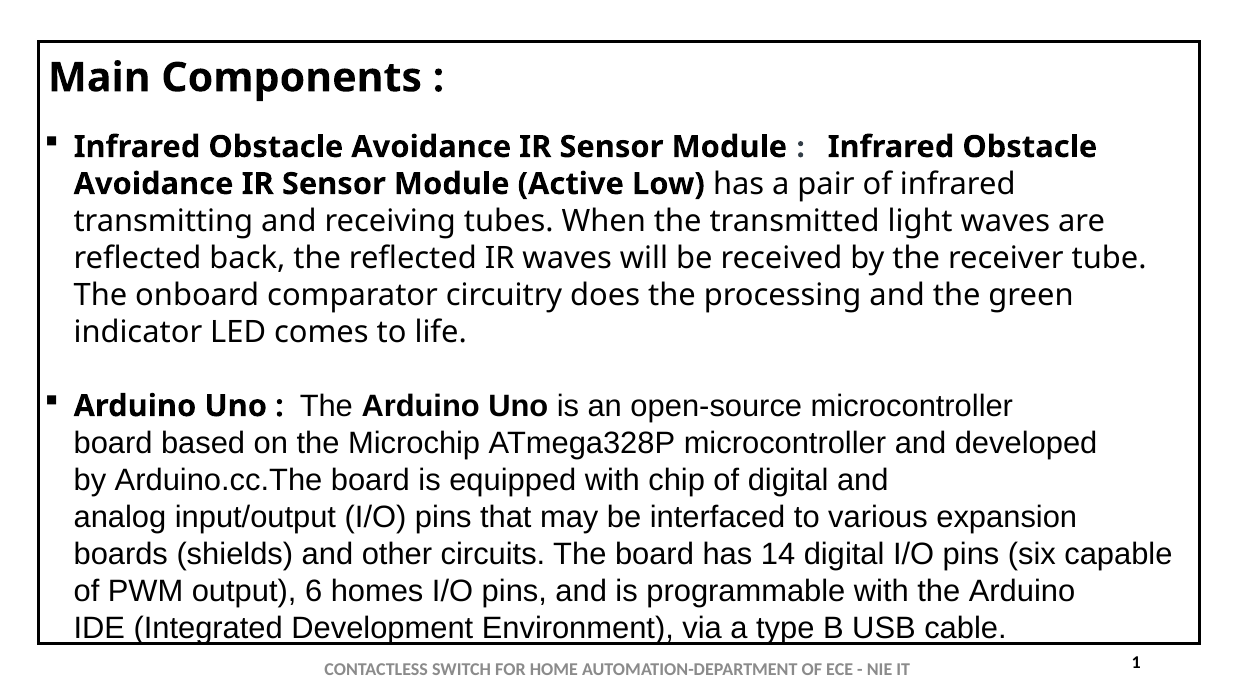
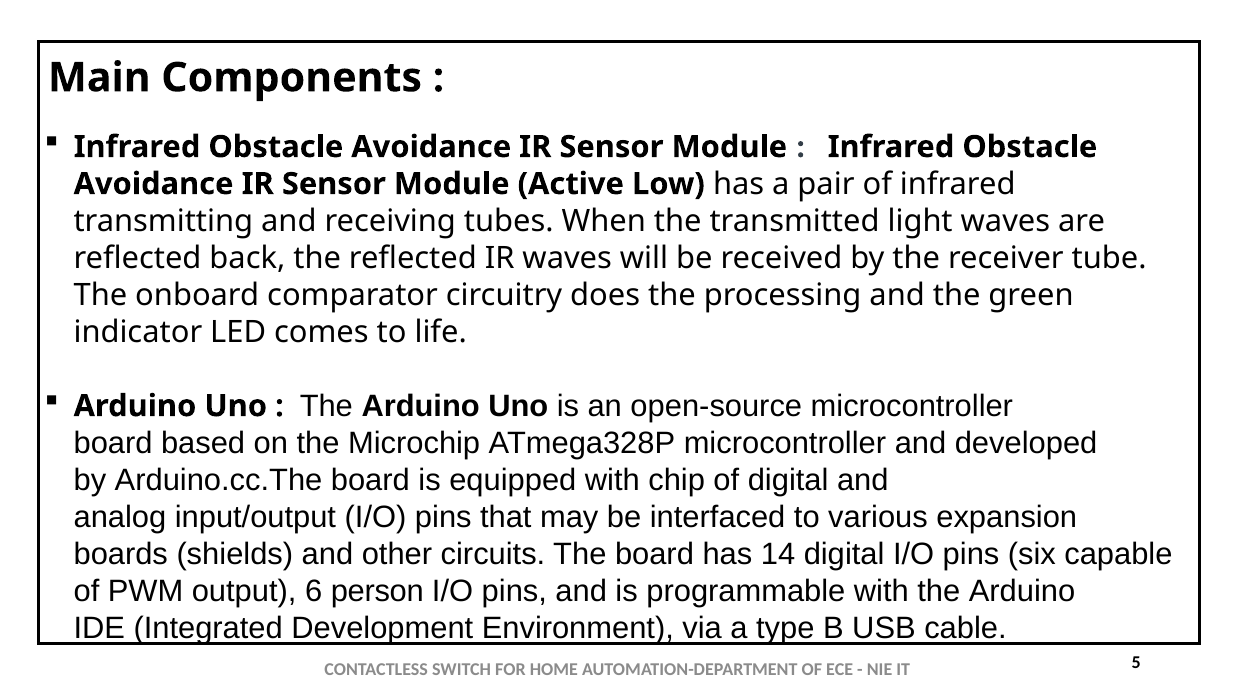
homes: homes -> person
1: 1 -> 5
